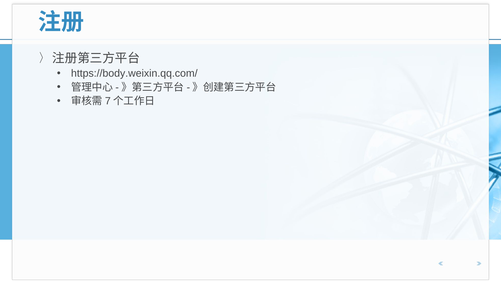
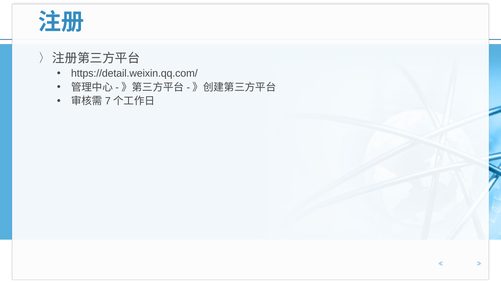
https://body.weixin.qq.com/: https://body.weixin.qq.com/ -> https://detail.weixin.qq.com/
